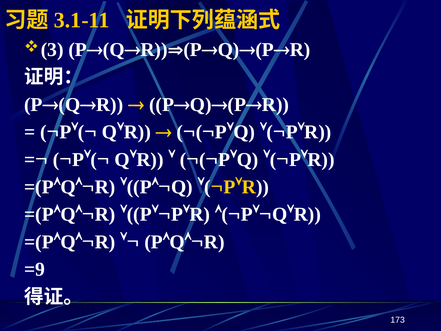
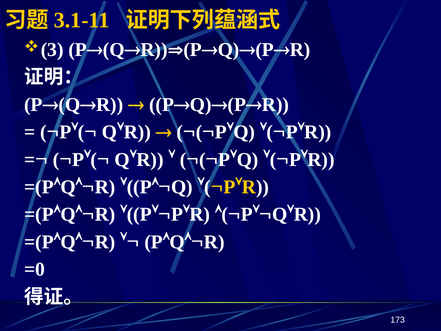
=9: =9 -> =0
